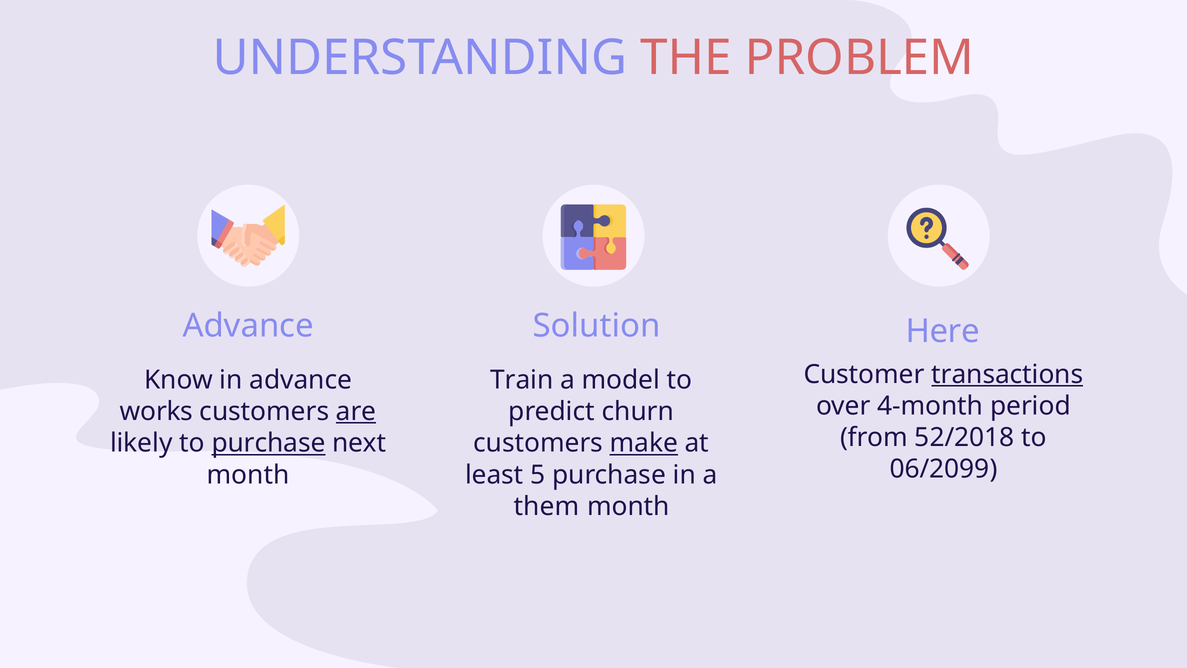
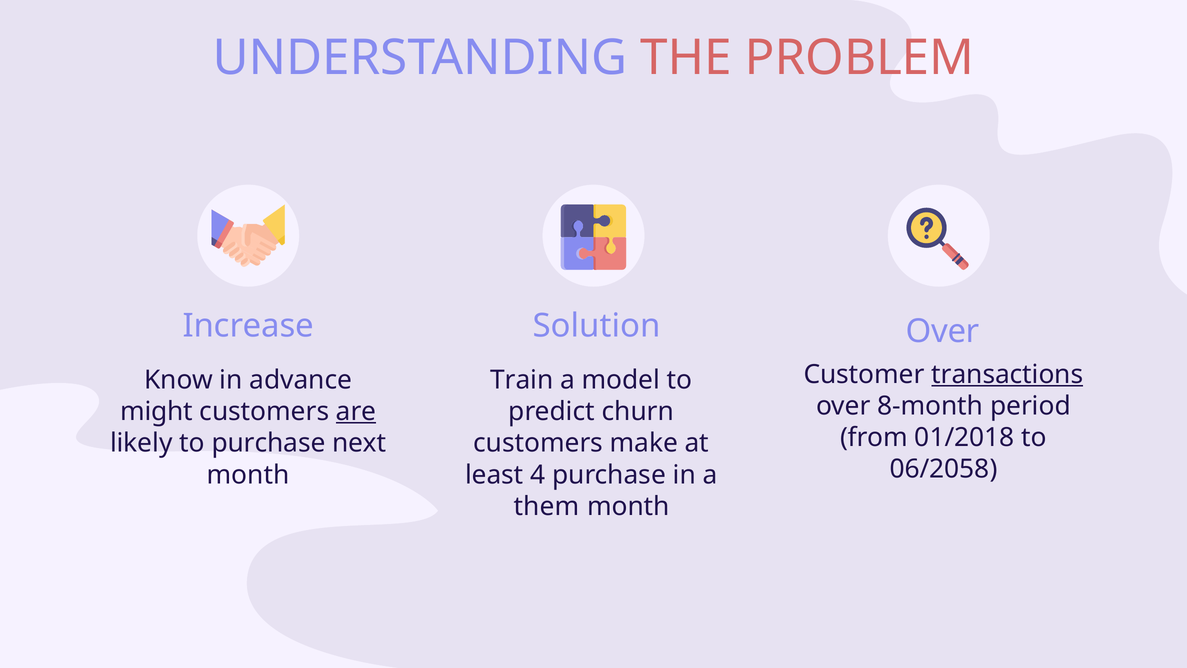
Advance at (248, 326): Advance -> Increase
Here at (943, 331): Here -> Over
4-month: 4-month -> 8-month
works: works -> might
52/2018: 52/2018 -> 01/2018
purchase at (269, 443) underline: present -> none
make underline: present -> none
06/2099: 06/2099 -> 06/2058
5: 5 -> 4
